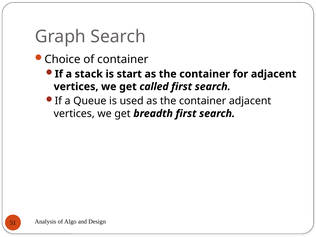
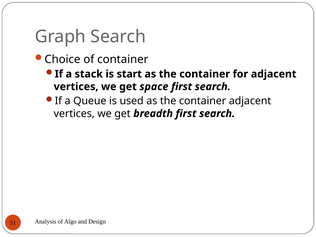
called: called -> space
